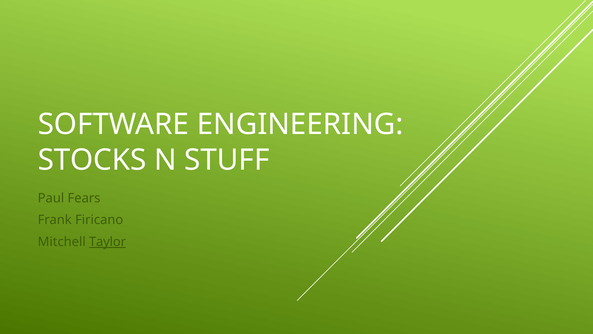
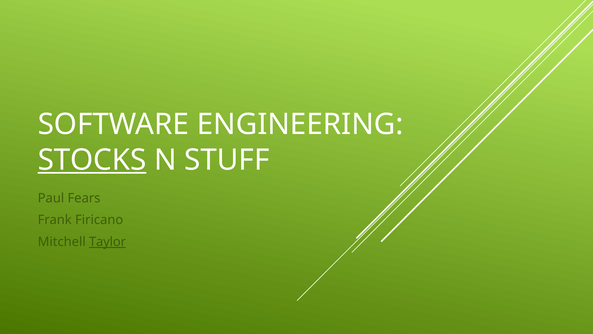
STOCKS underline: none -> present
